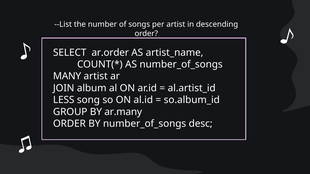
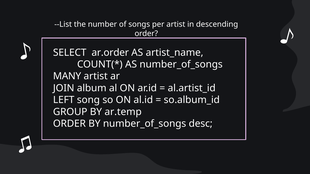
LESS: LESS -> LEFT
ar.many: ar.many -> ar.temp
